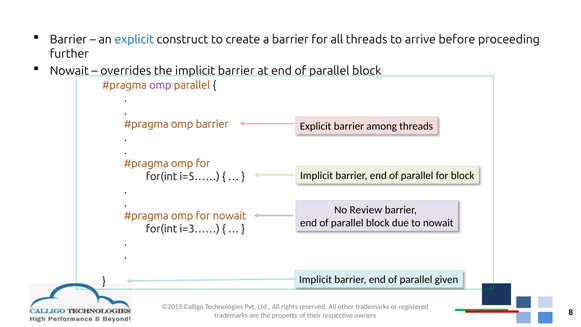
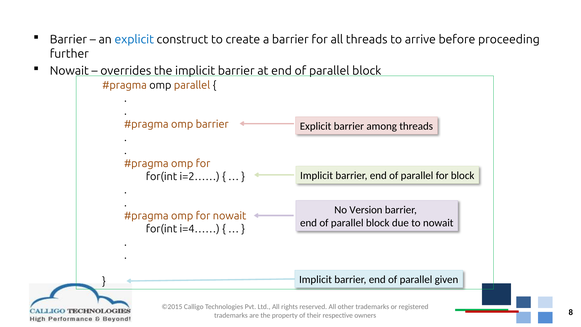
omp at (160, 85) colour: purple -> black
i=5……: i=5…… -> i=2……
Review: Review -> Version
i=3……: i=3…… -> i=4……
